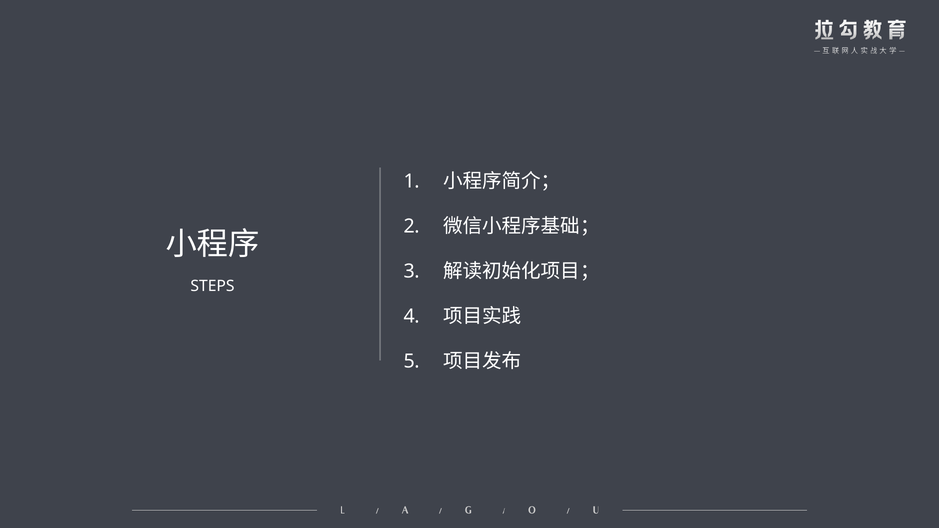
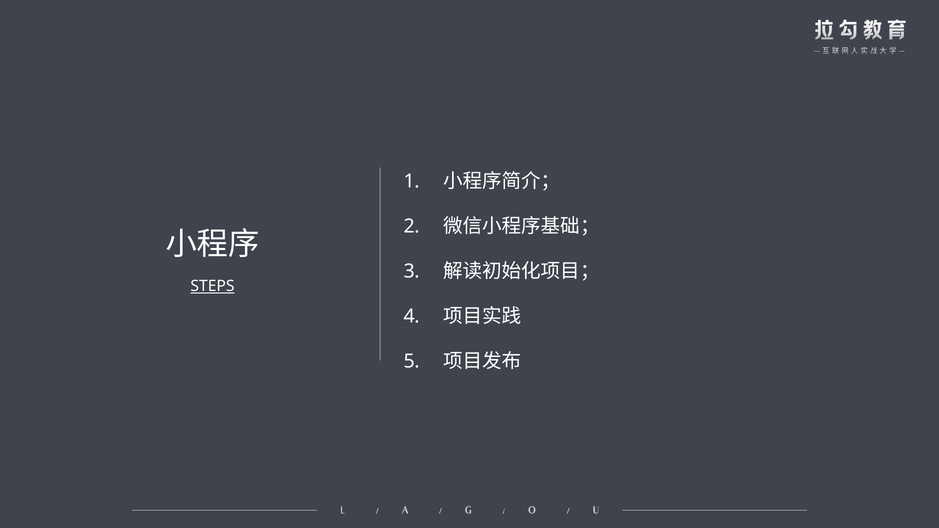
STEPS underline: none -> present
